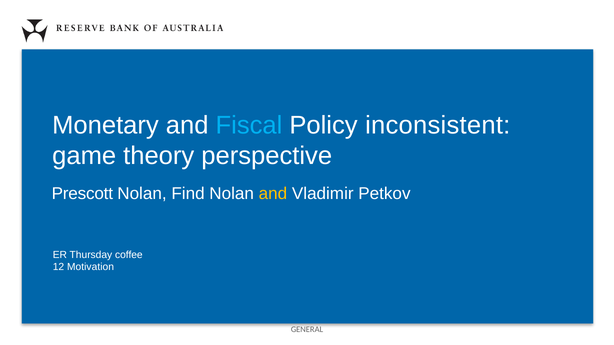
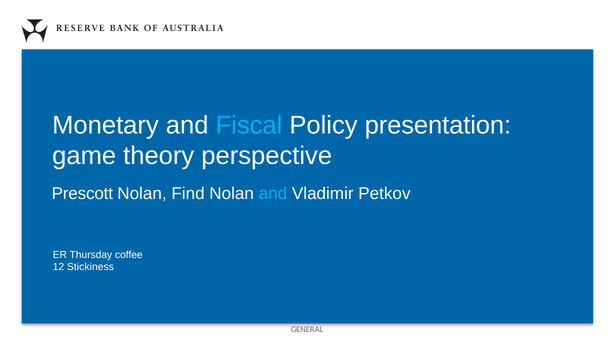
inconsistent: inconsistent -> presentation
and at (273, 194) colour: yellow -> light blue
Motivation: Motivation -> Stickiness
